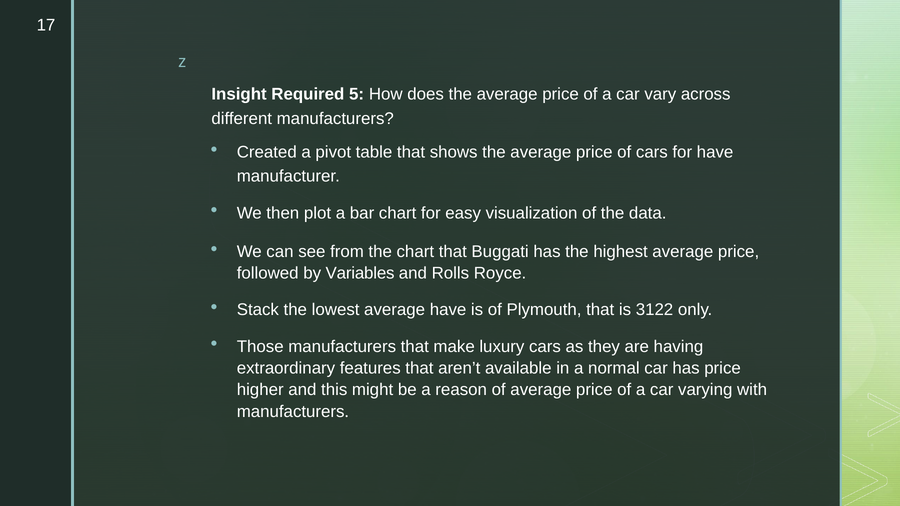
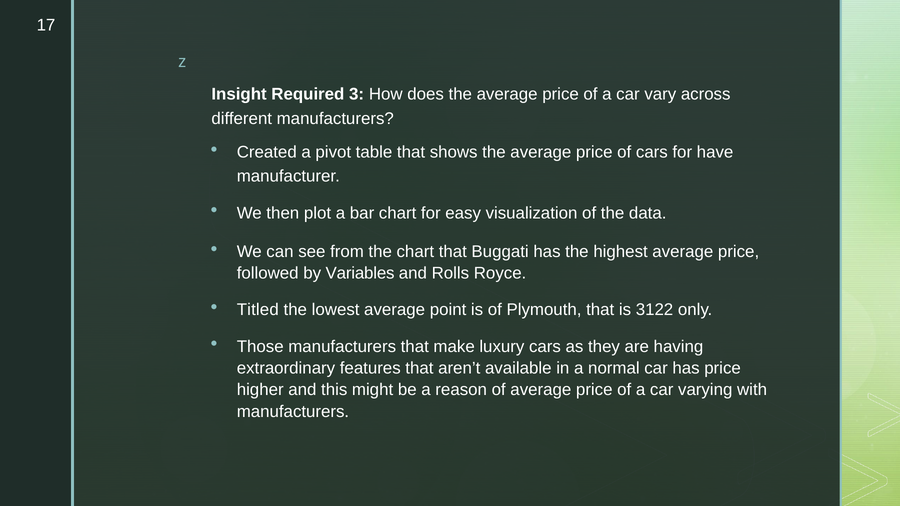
5: 5 -> 3
Stack: Stack -> Titled
average have: have -> point
